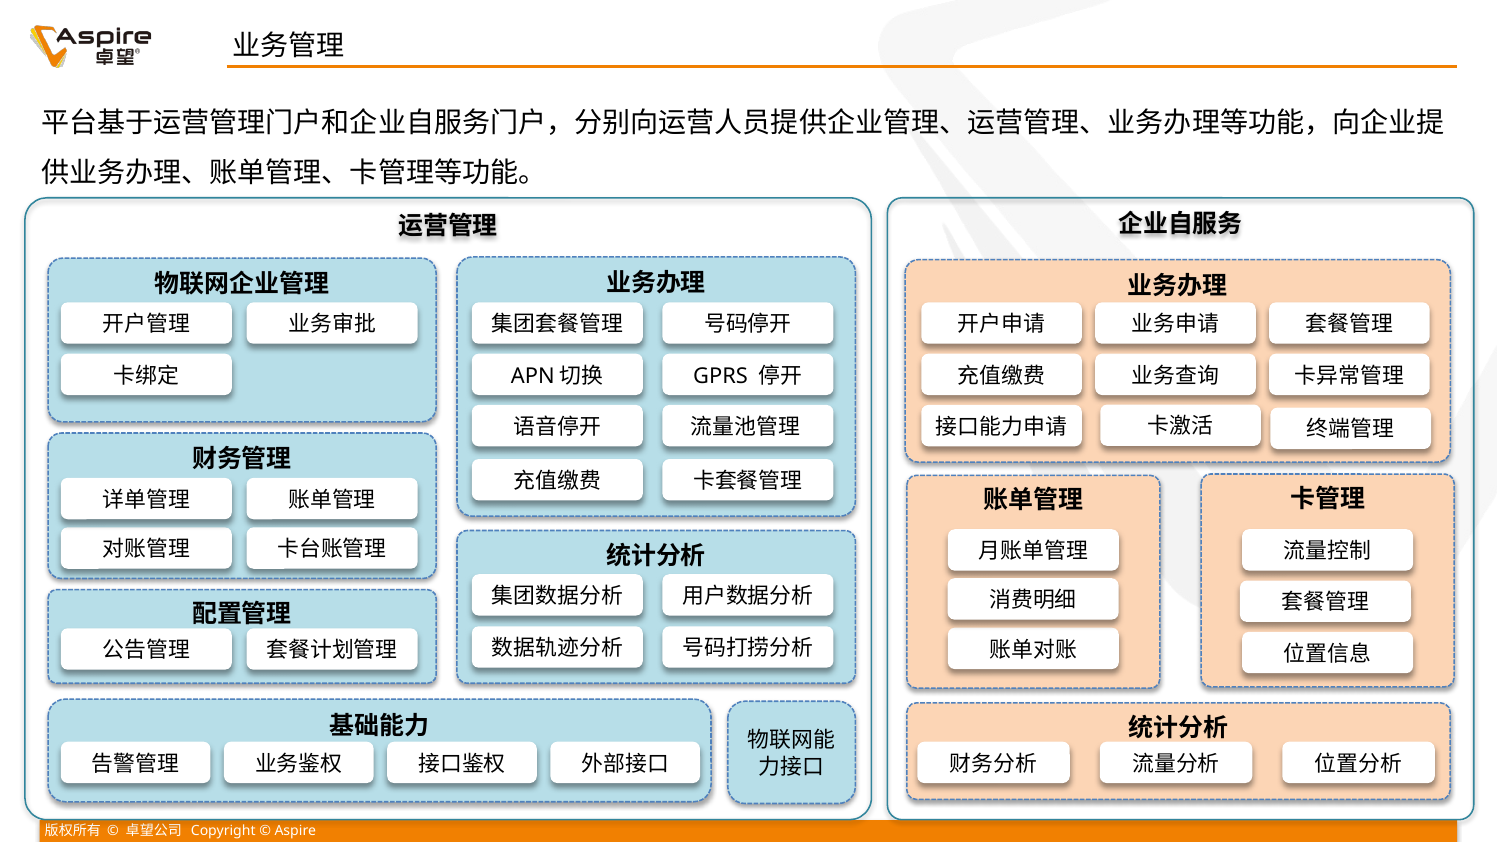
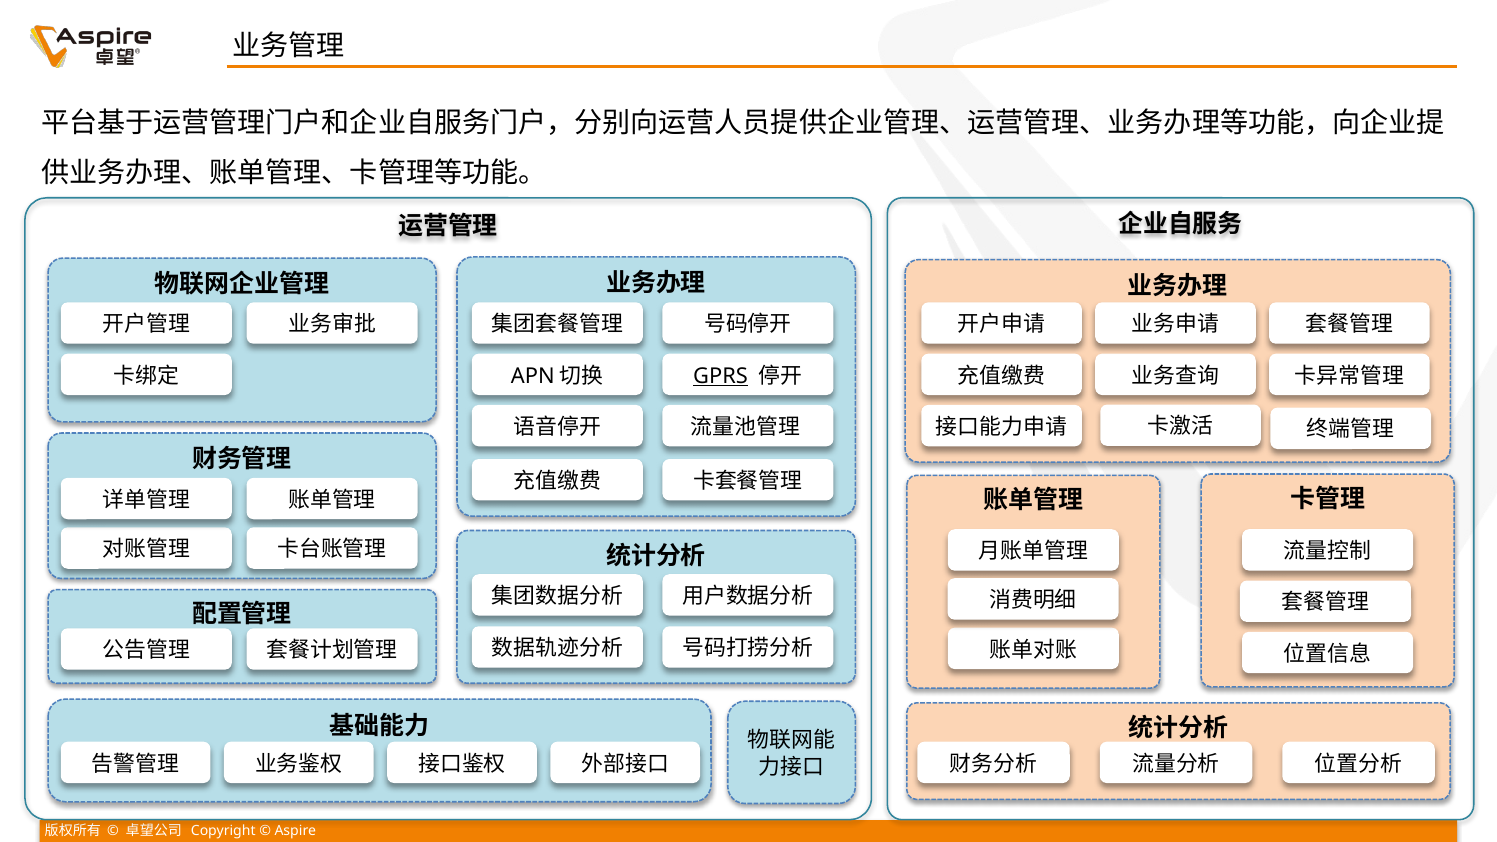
GPRS underline: none -> present
